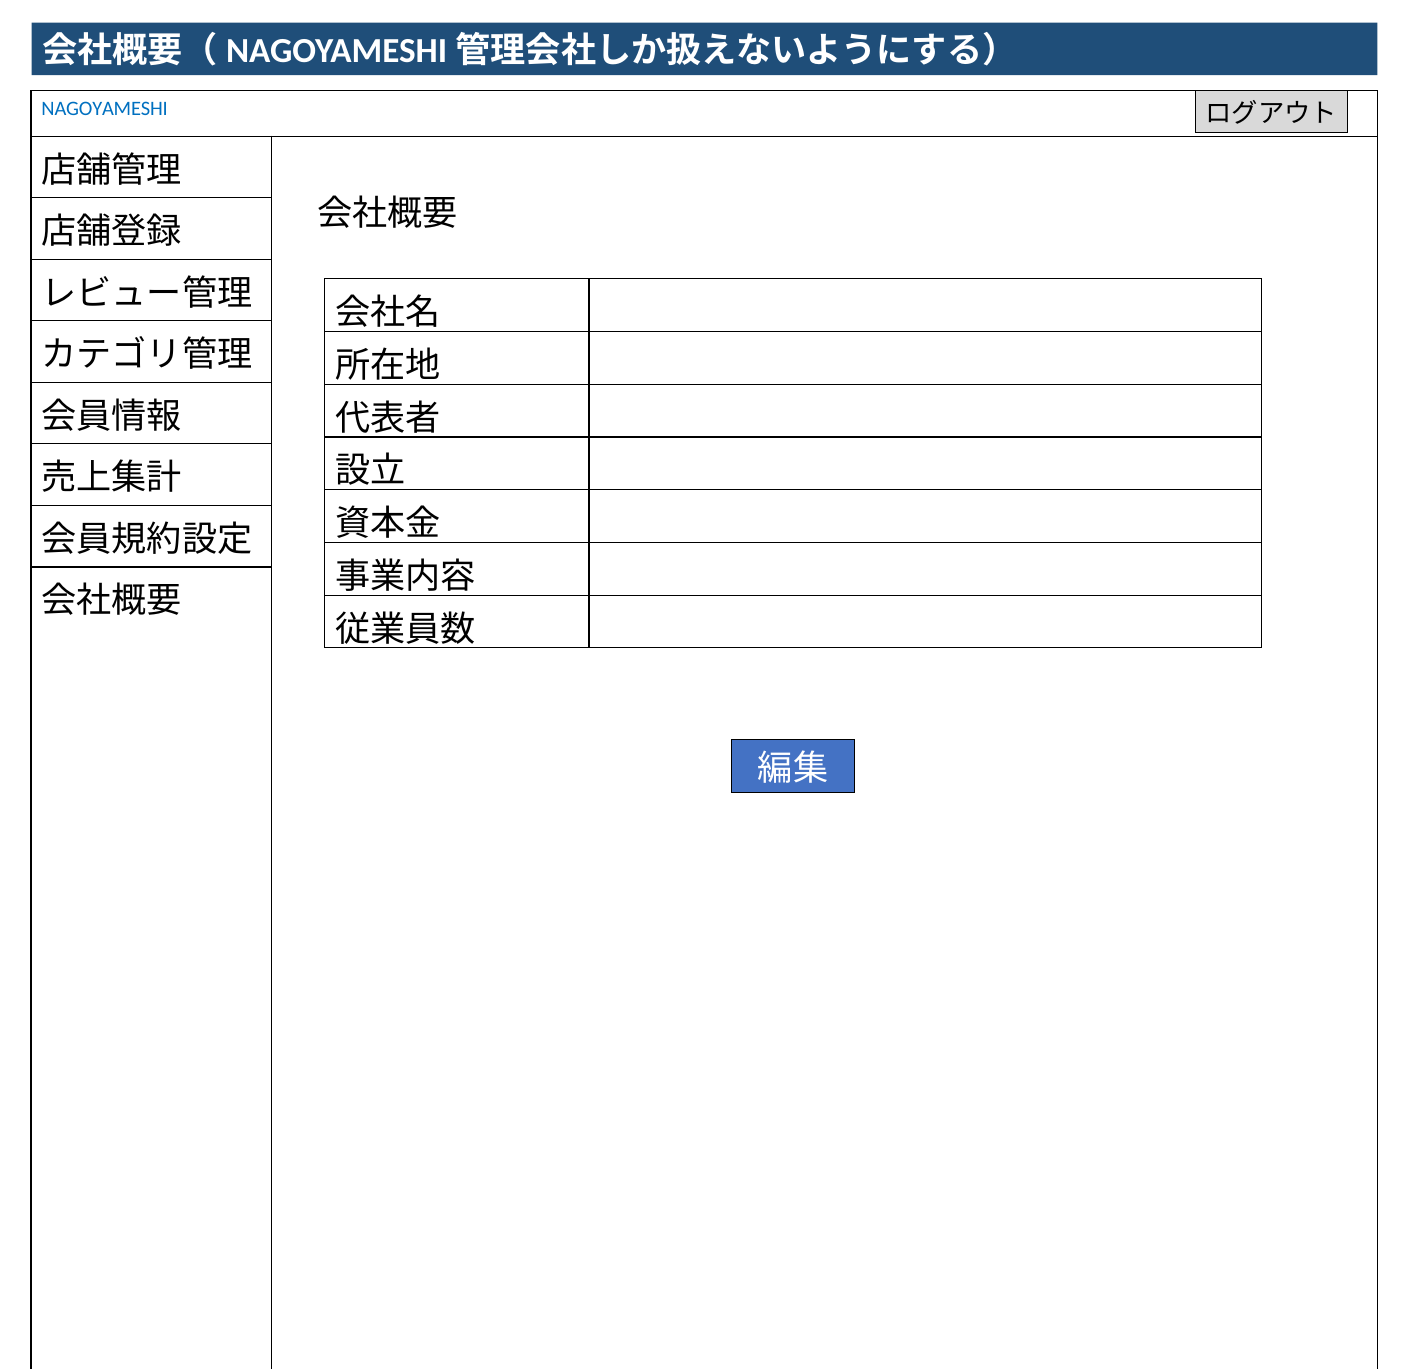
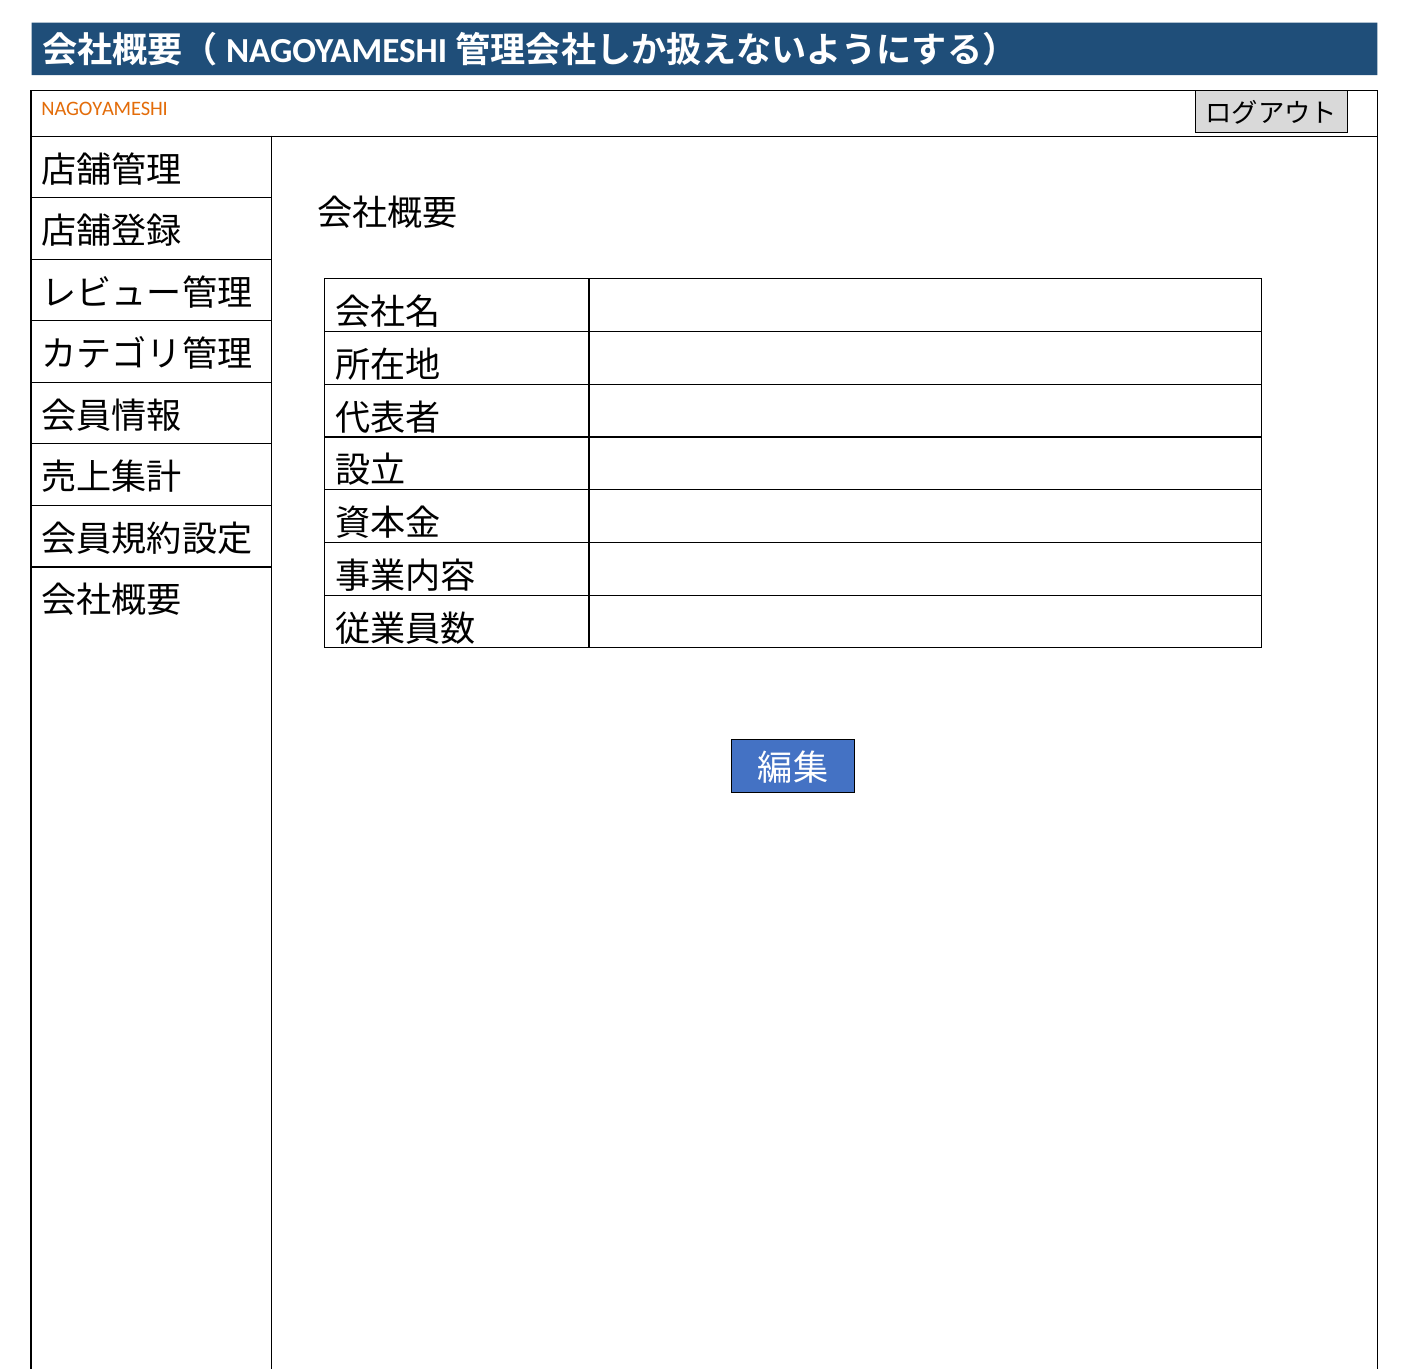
NAGOYAMESHI colour: blue -> orange
